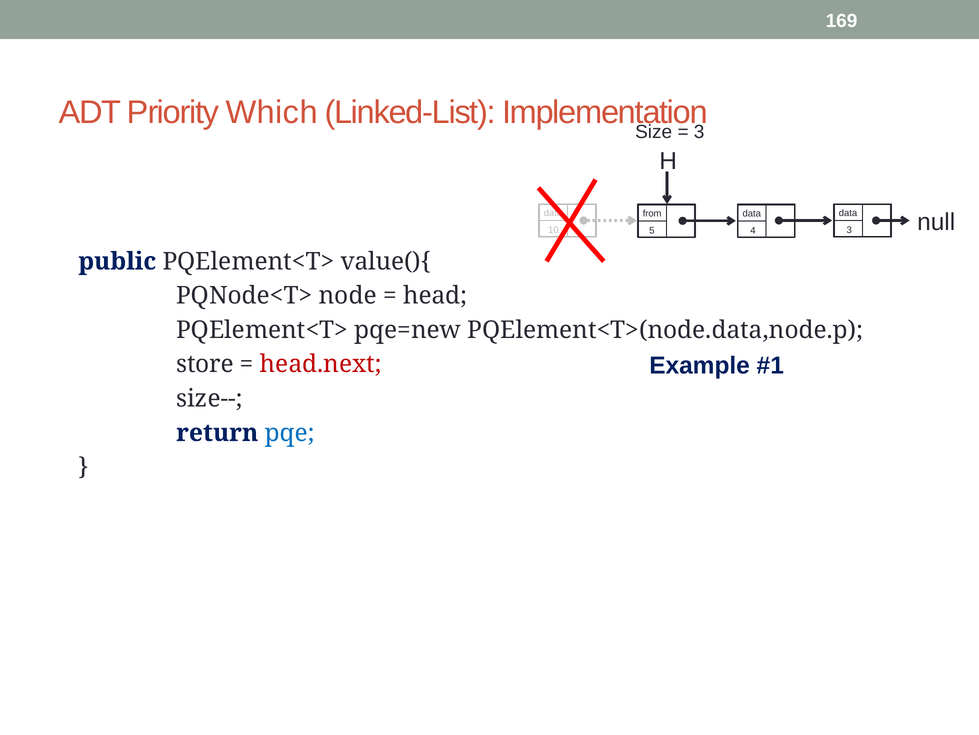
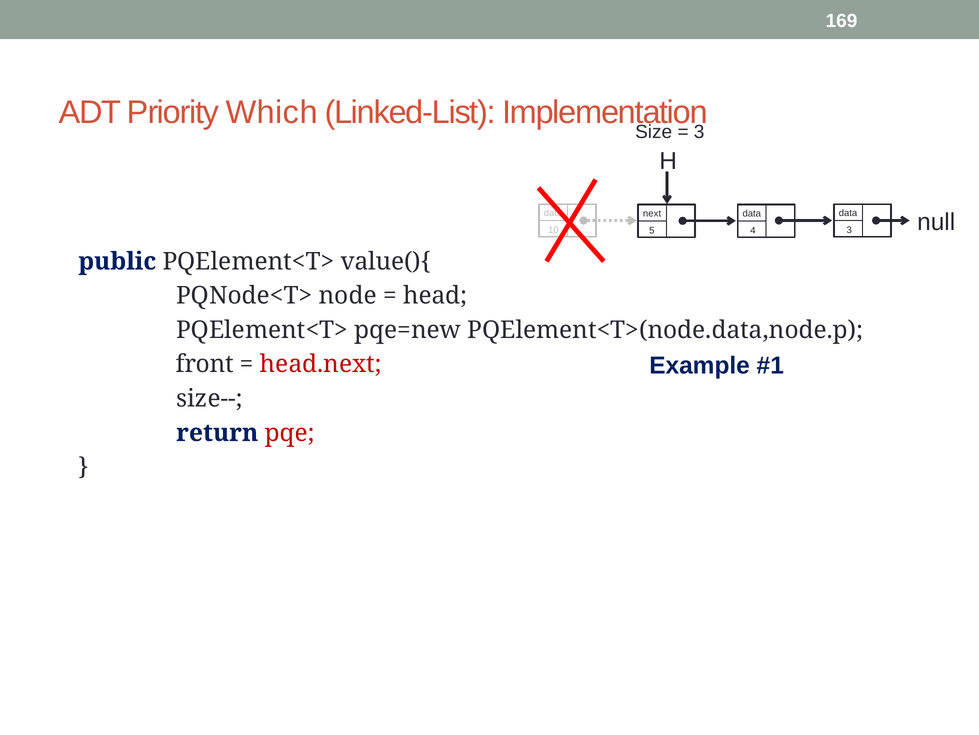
from: from -> next
store: store -> front
pqe colour: blue -> red
